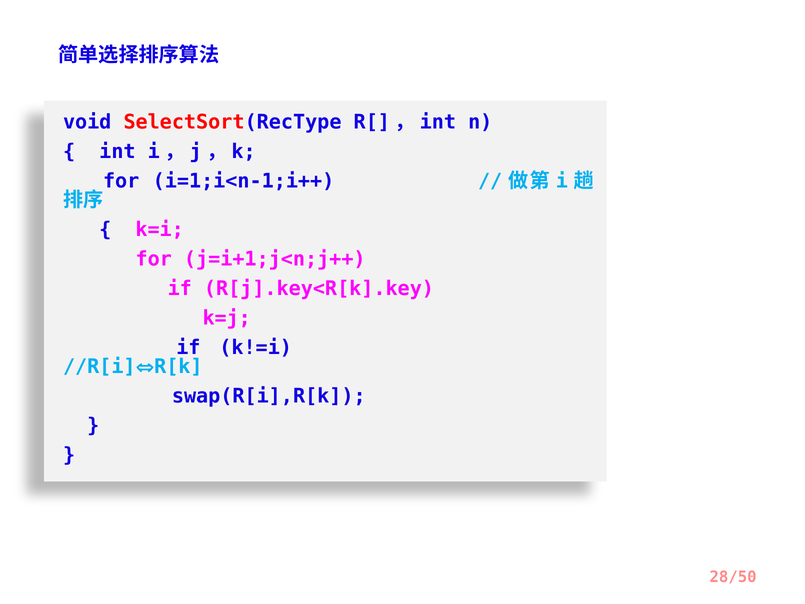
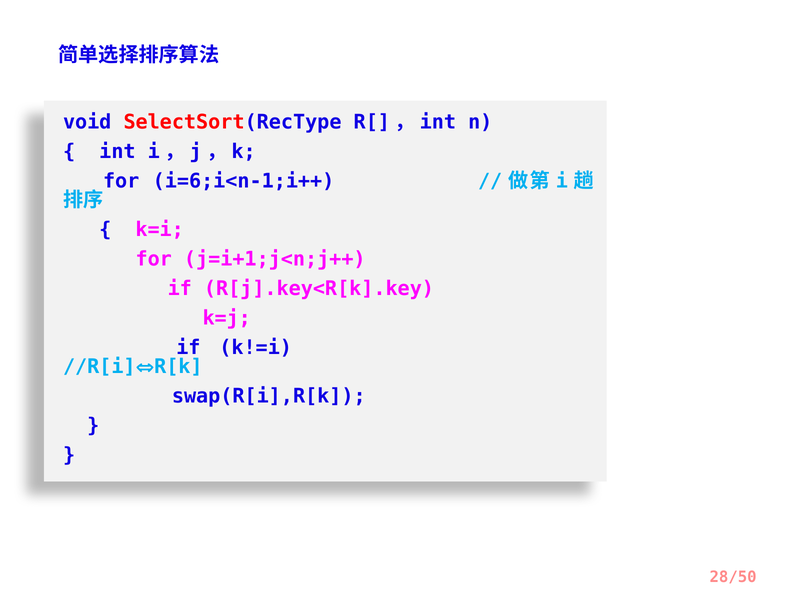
i=1;i<n-1;i++: i=1;i<n-1;i++ -> i=6;i<n-1;i++
